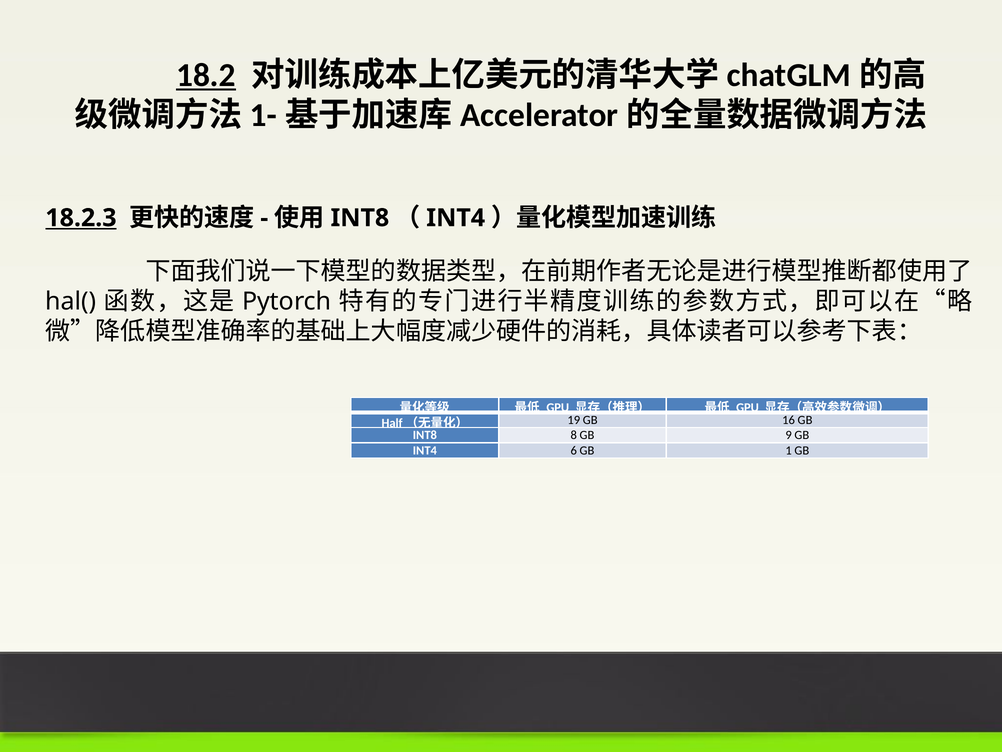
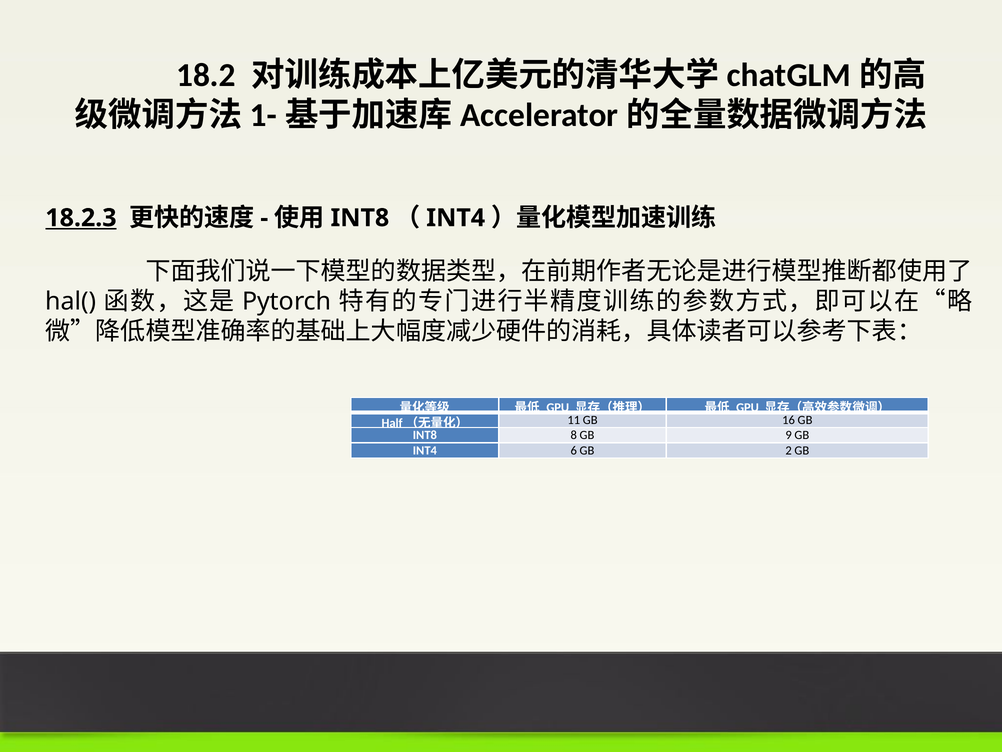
18.2 underline: present -> none
19: 19 -> 11
1: 1 -> 2
